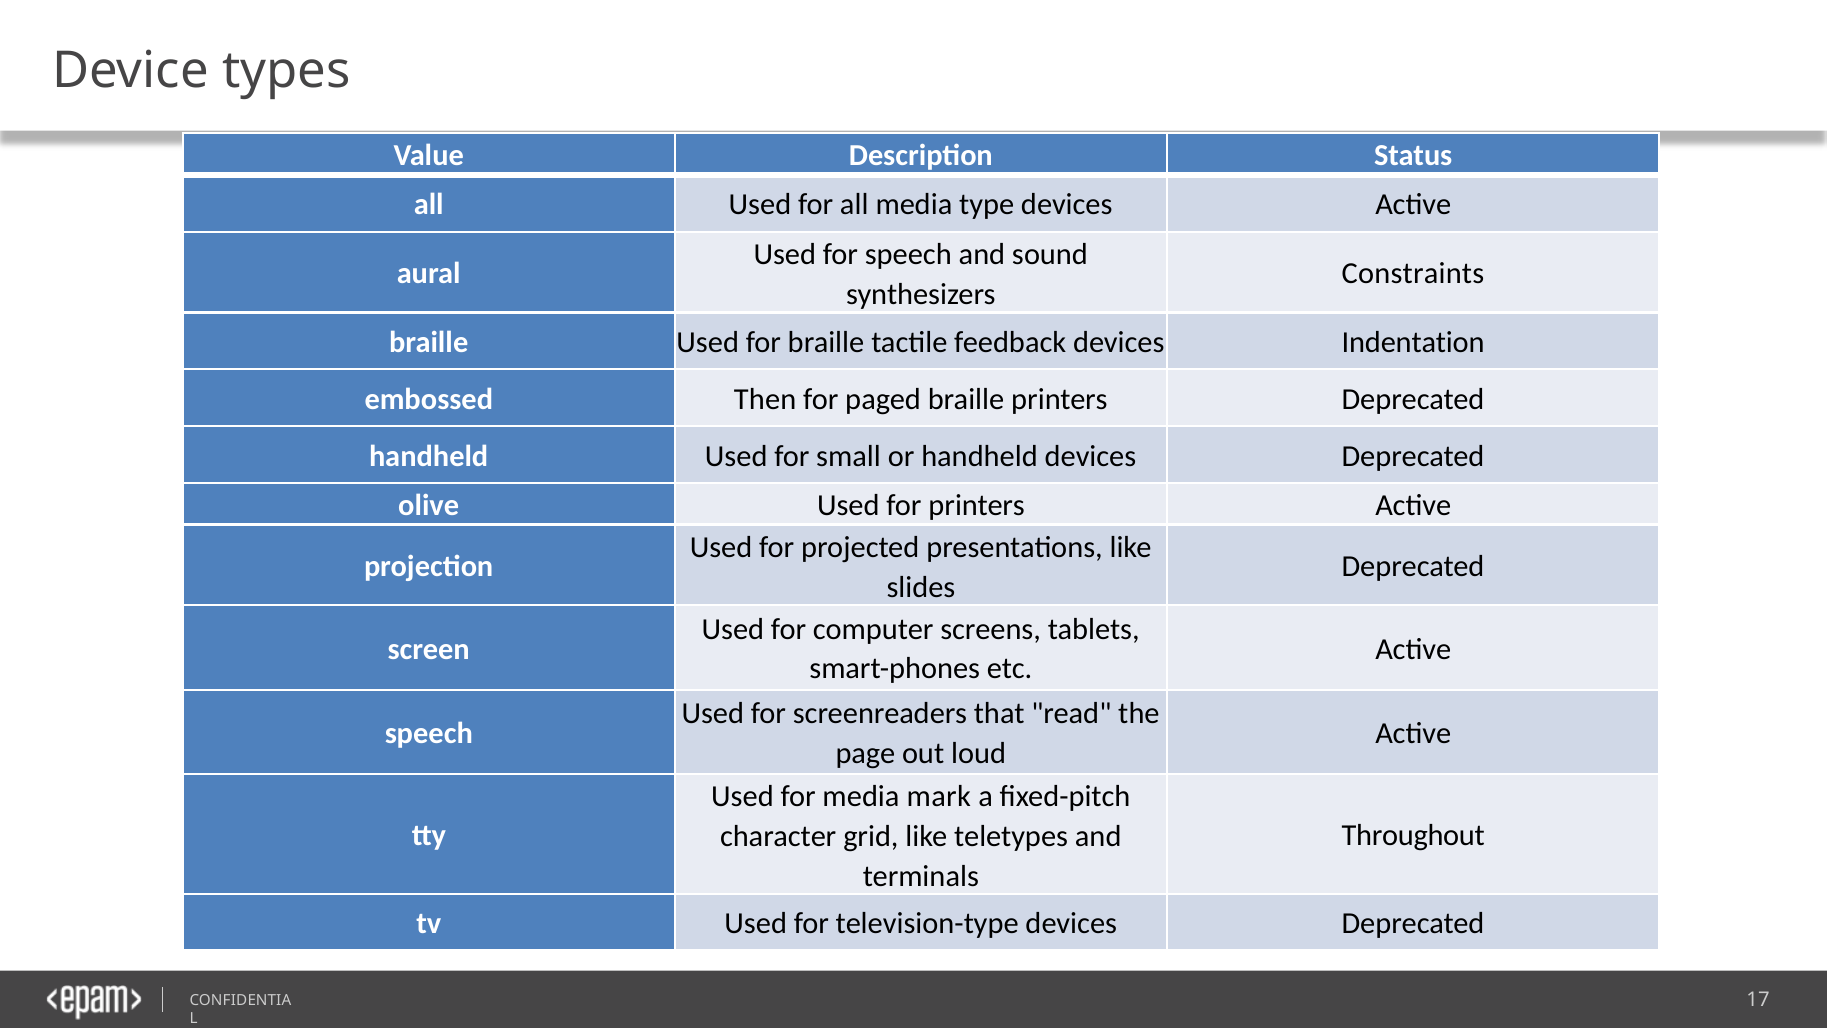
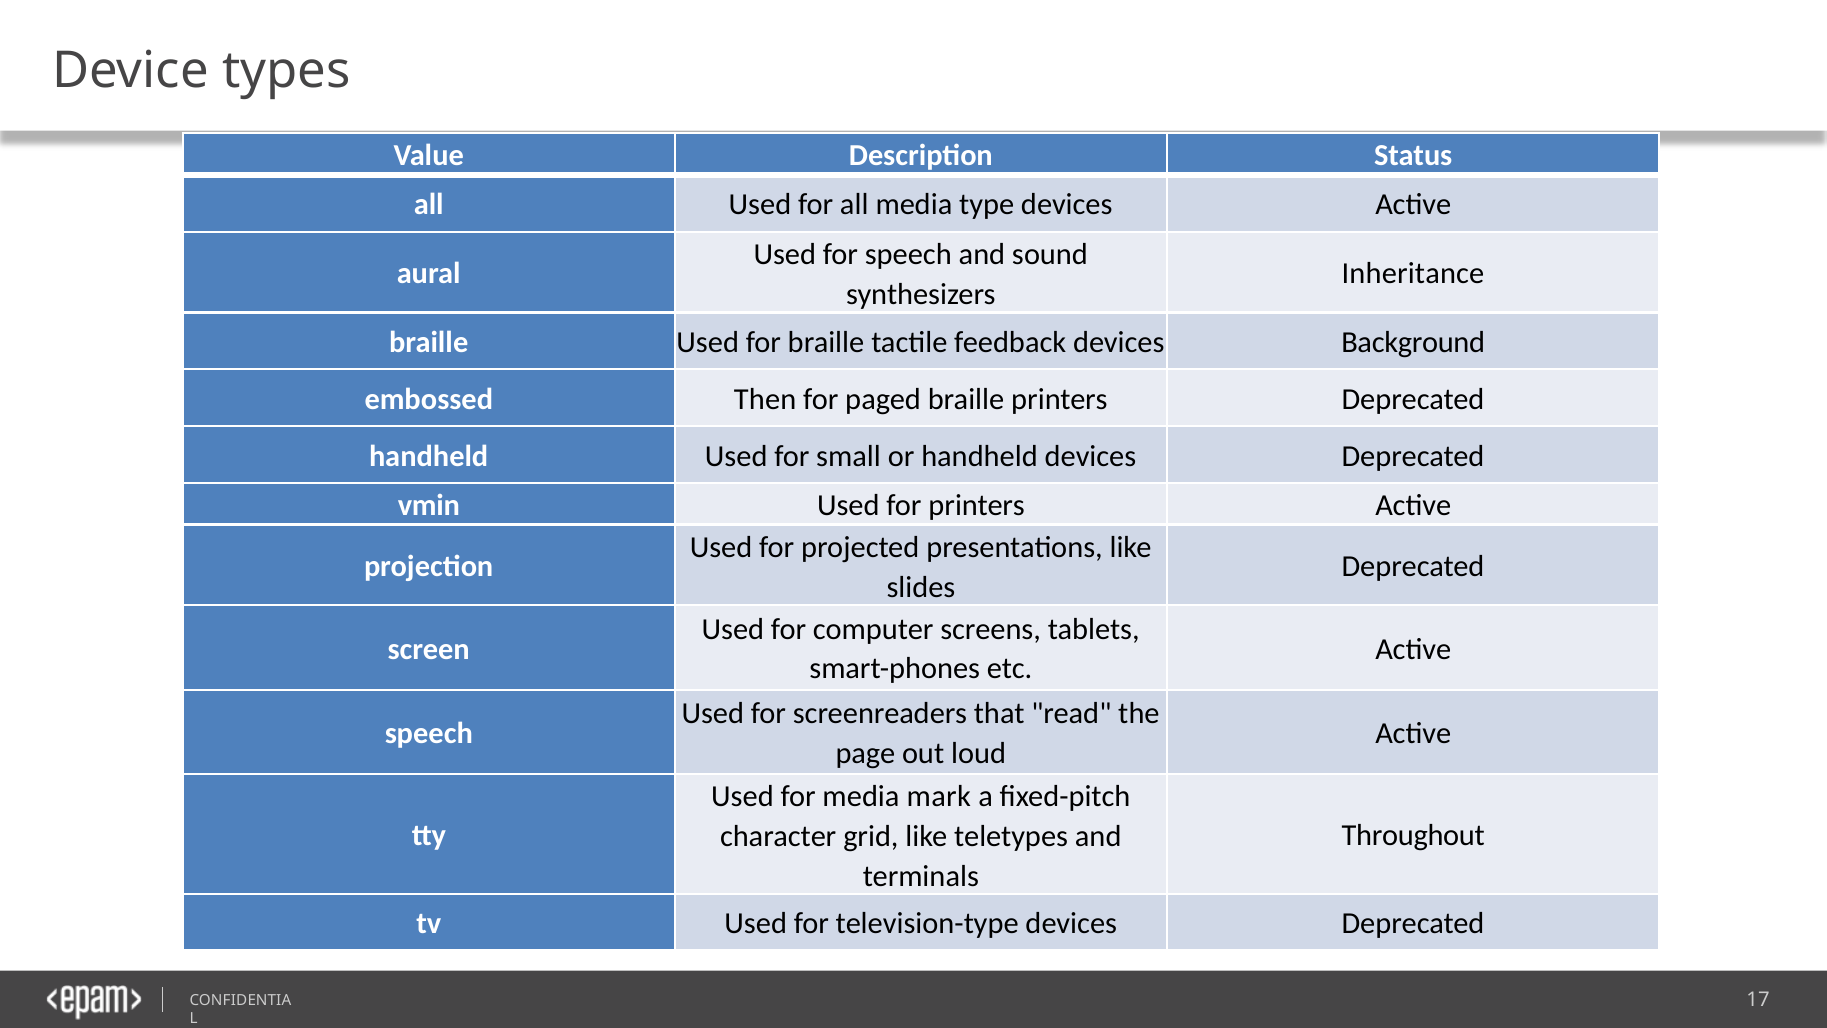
Constraints: Constraints -> Inheritance
Indentation: Indentation -> Background
olive: olive -> vmin
